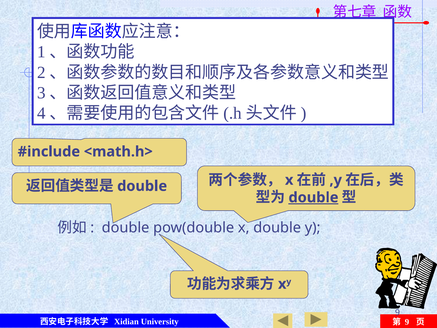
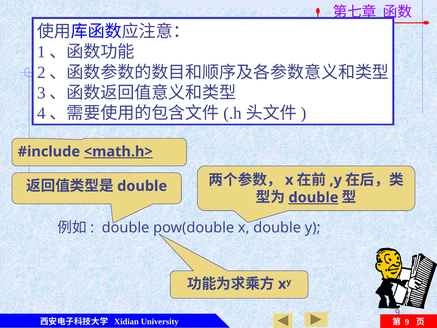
<math.h> underline: none -> present
